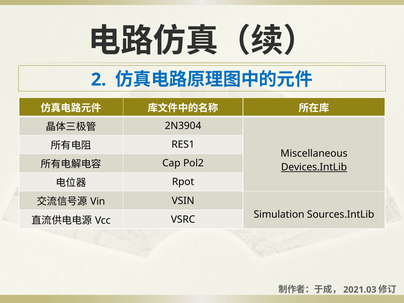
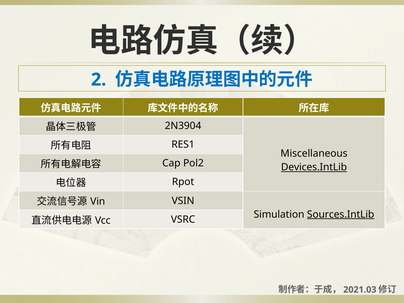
Sources.IntLib underline: none -> present
